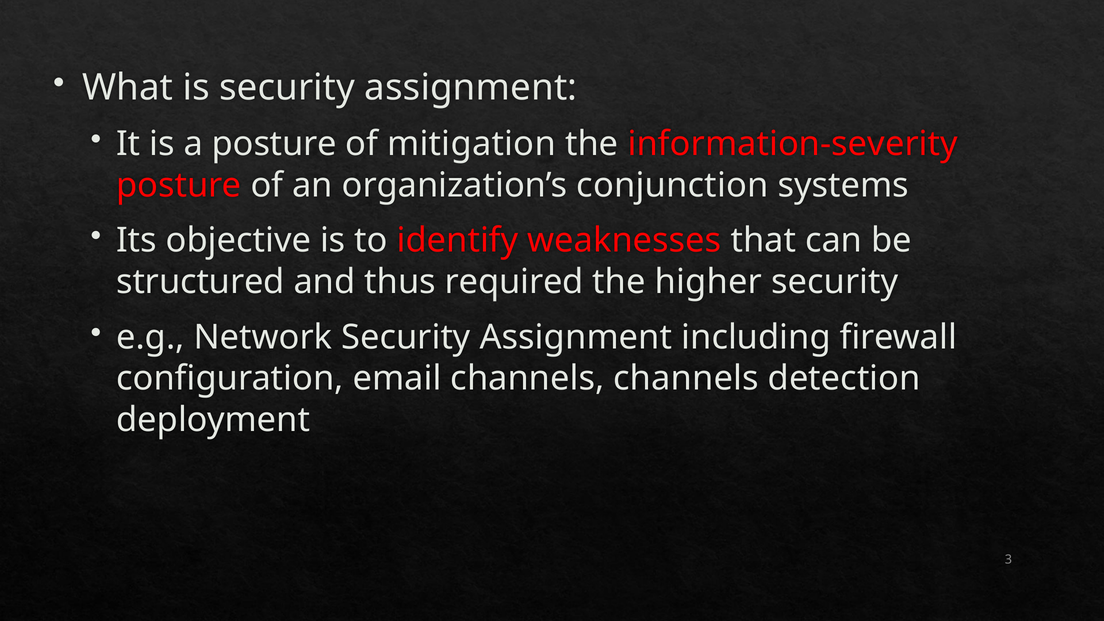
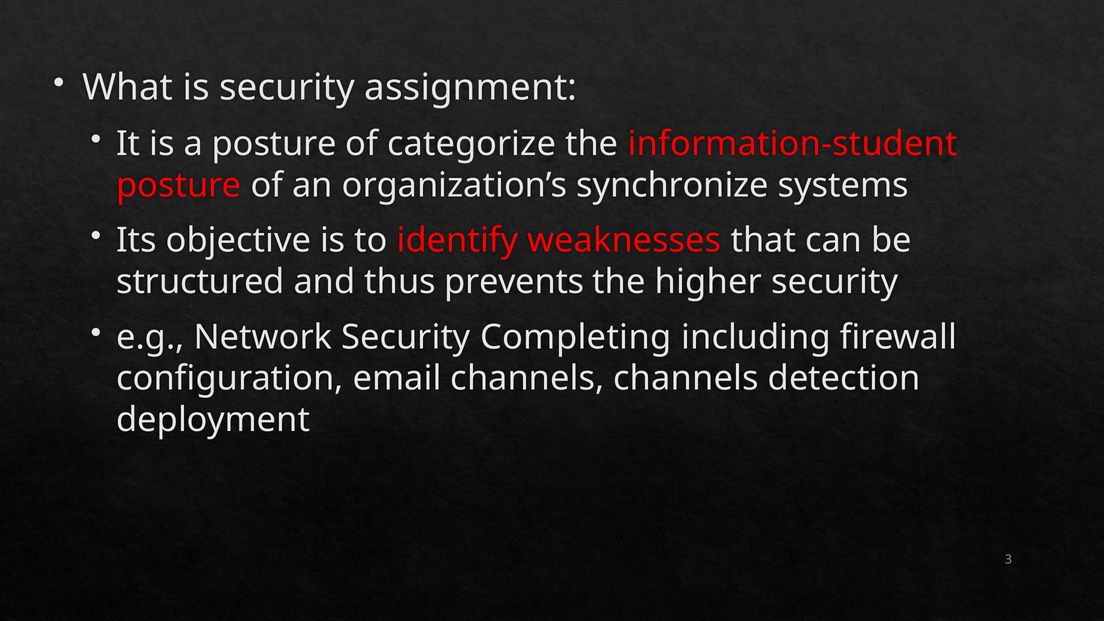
mitigation: mitigation -> categorize
information-severity: information-severity -> information-student
conjunction: conjunction -> synchronize
required: required -> prevents
Network Security Assignment: Assignment -> Completing
